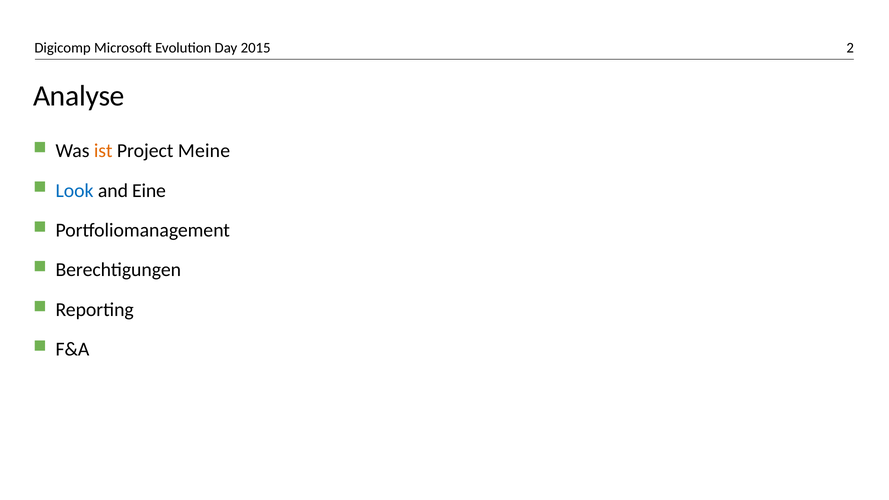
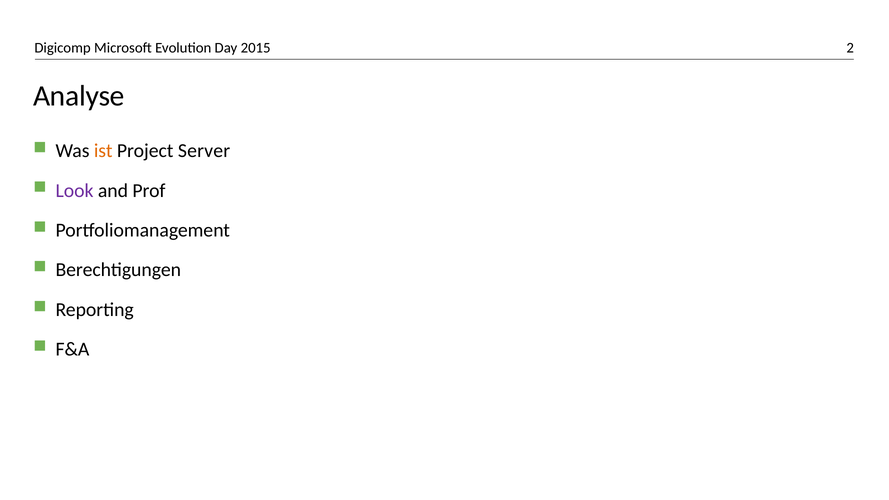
Meine: Meine -> Server
Look colour: blue -> purple
Eine: Eine -> Prof
